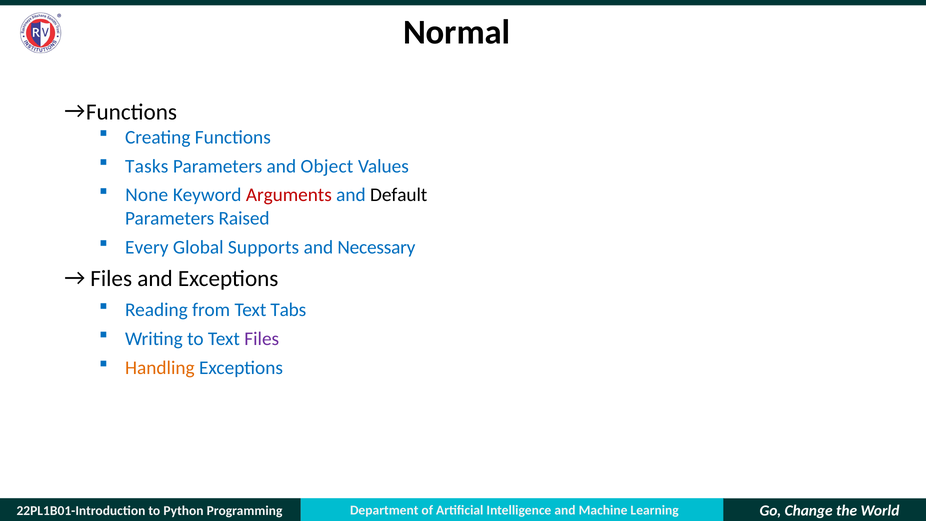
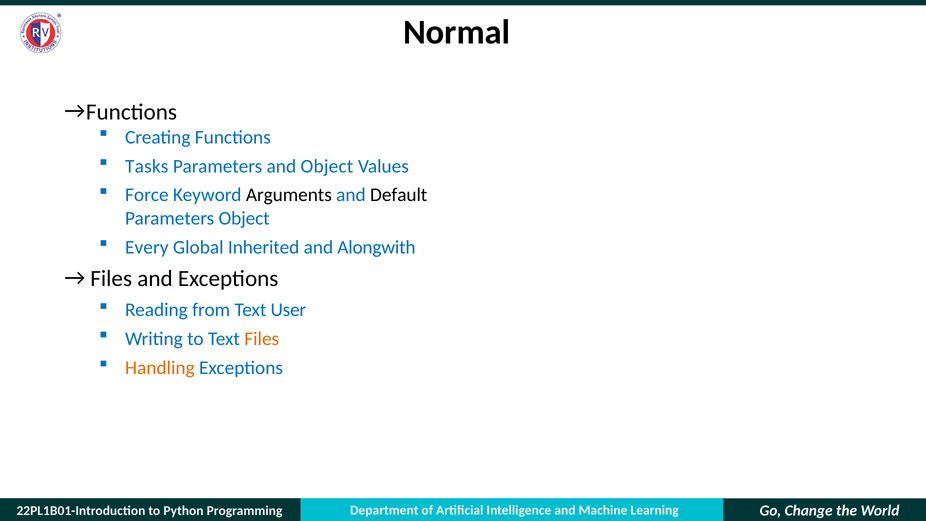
None: None -> Force
Arguments colour: red -> black
Parameters Raised: Raised -> Object
Supports: Supports -> Inherited
Necessary: Necessary -> Alongwith
Tabs: Tabs -> User
Files colour: purple -> orange
